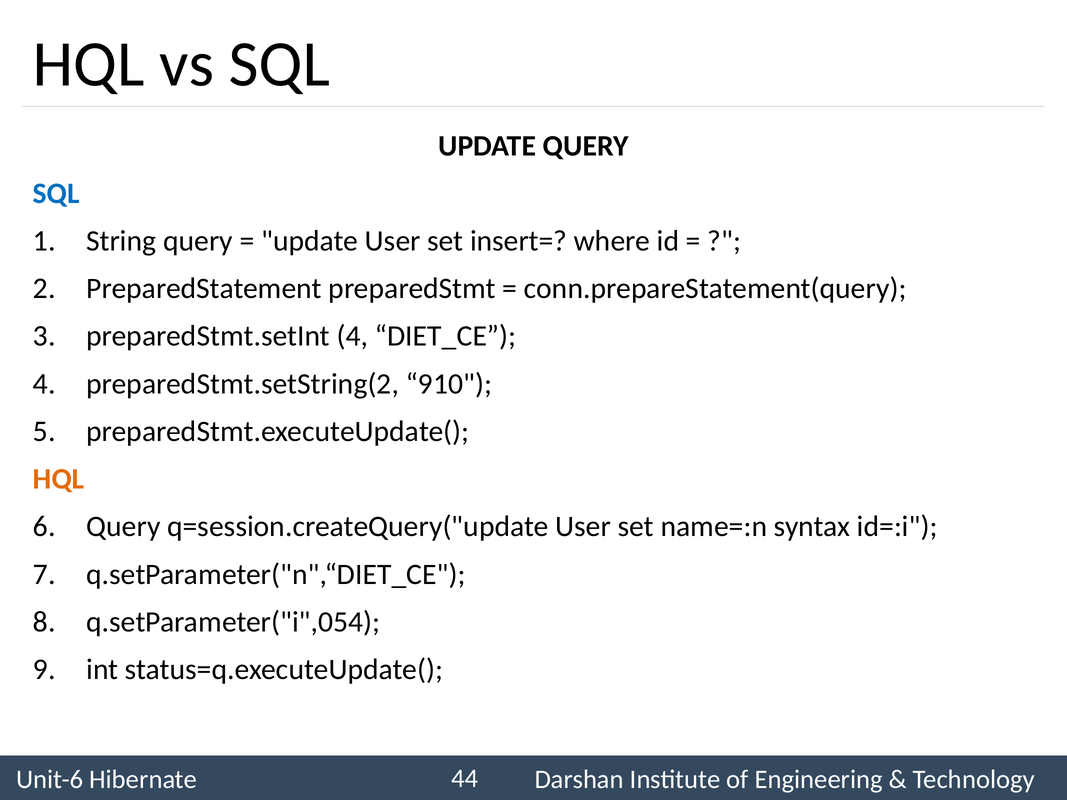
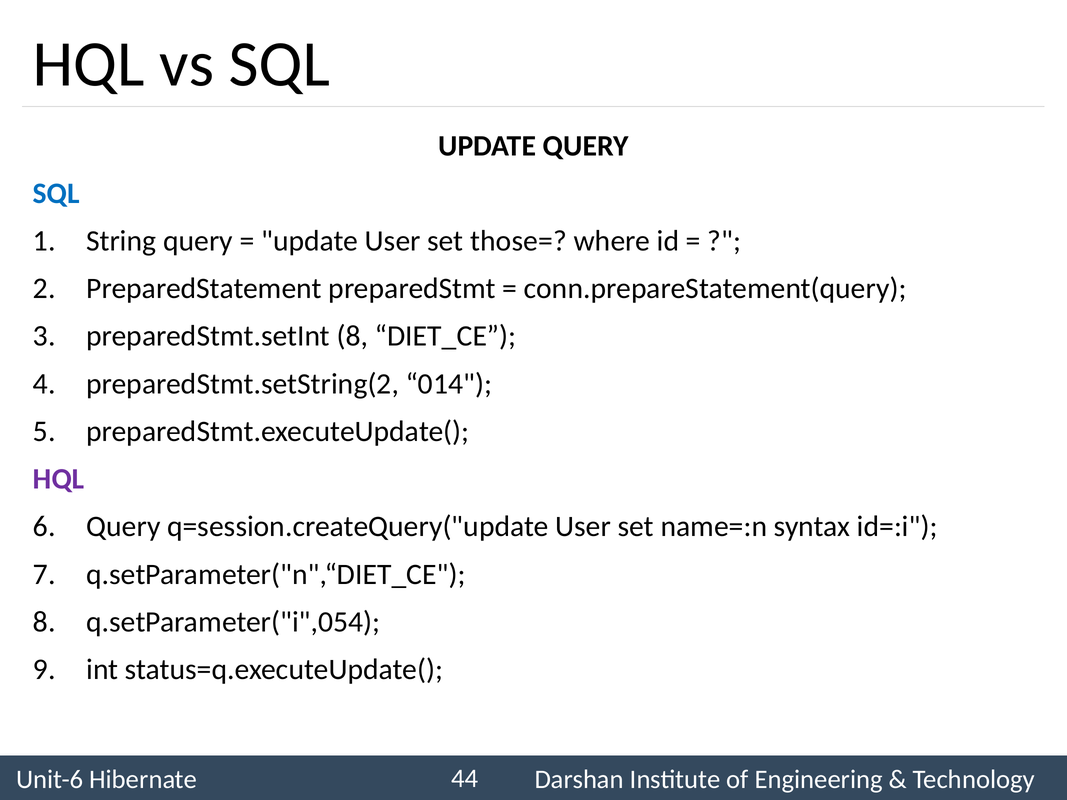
insert=: insert= -> those=
preparedStmt.setInt 4: 4 -> 8
910: 910 -> 014
HQL at (59, 479) colour: orange -> purple
